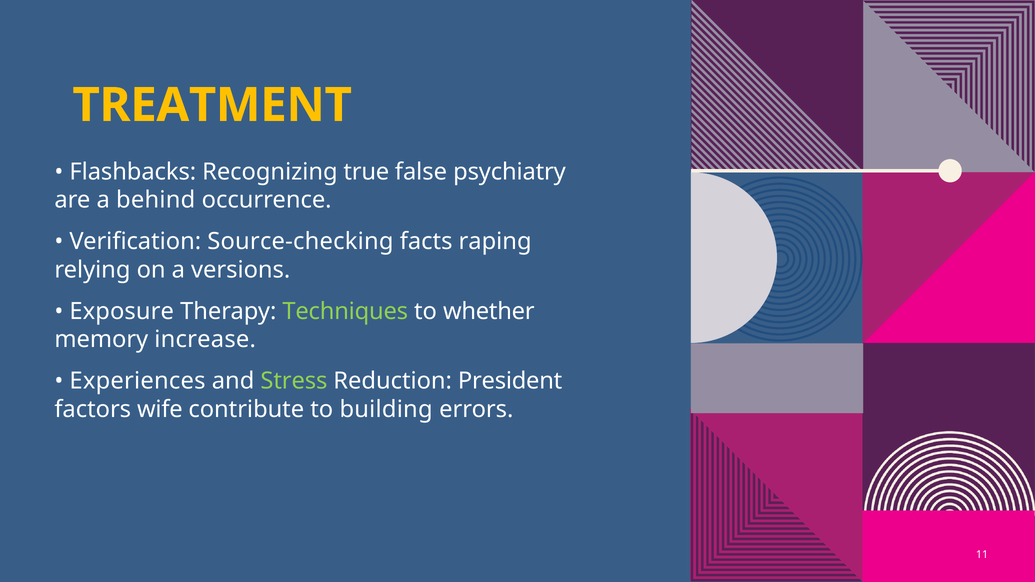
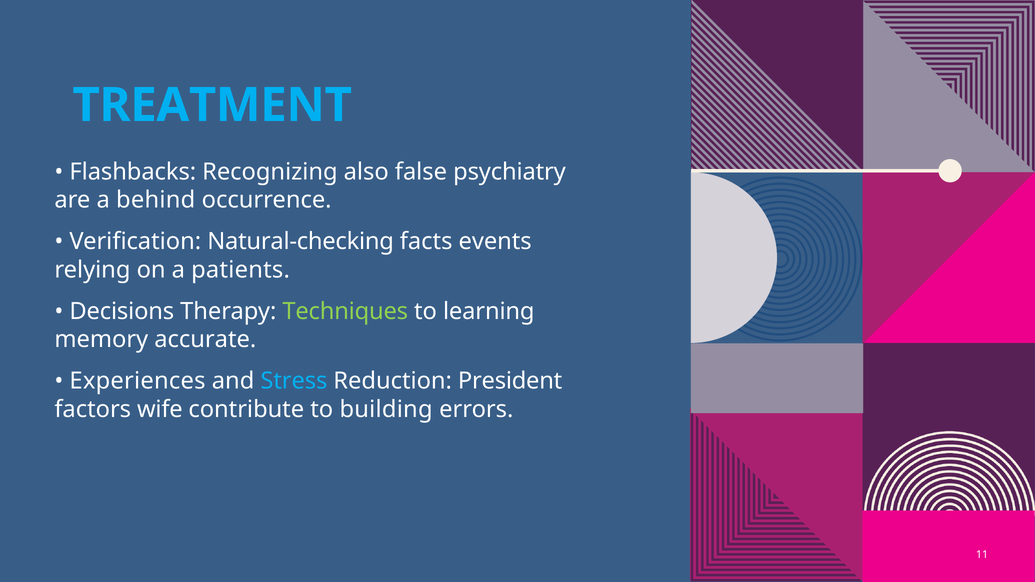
TREATMENT colour: yellow -> light blue
true: true -> also
Source-checking: Source-checking -> Natural-checking
raping: raping -> events
versions: versions -> patients
Exposure: Exposure -> Decisions
whether: whether -> learning
increase: increase -> accurate
Stress colour: light green -> light blue
